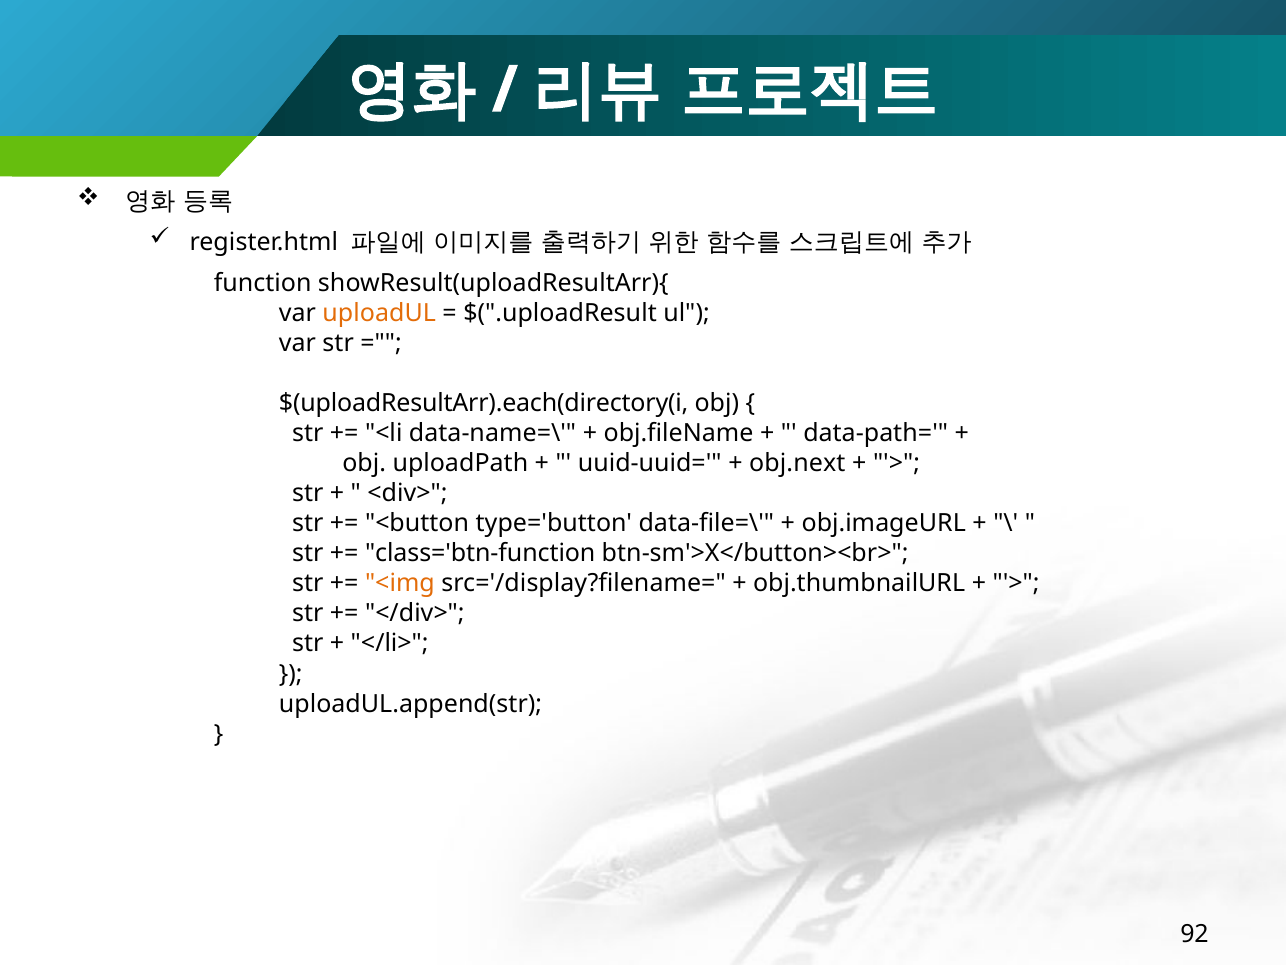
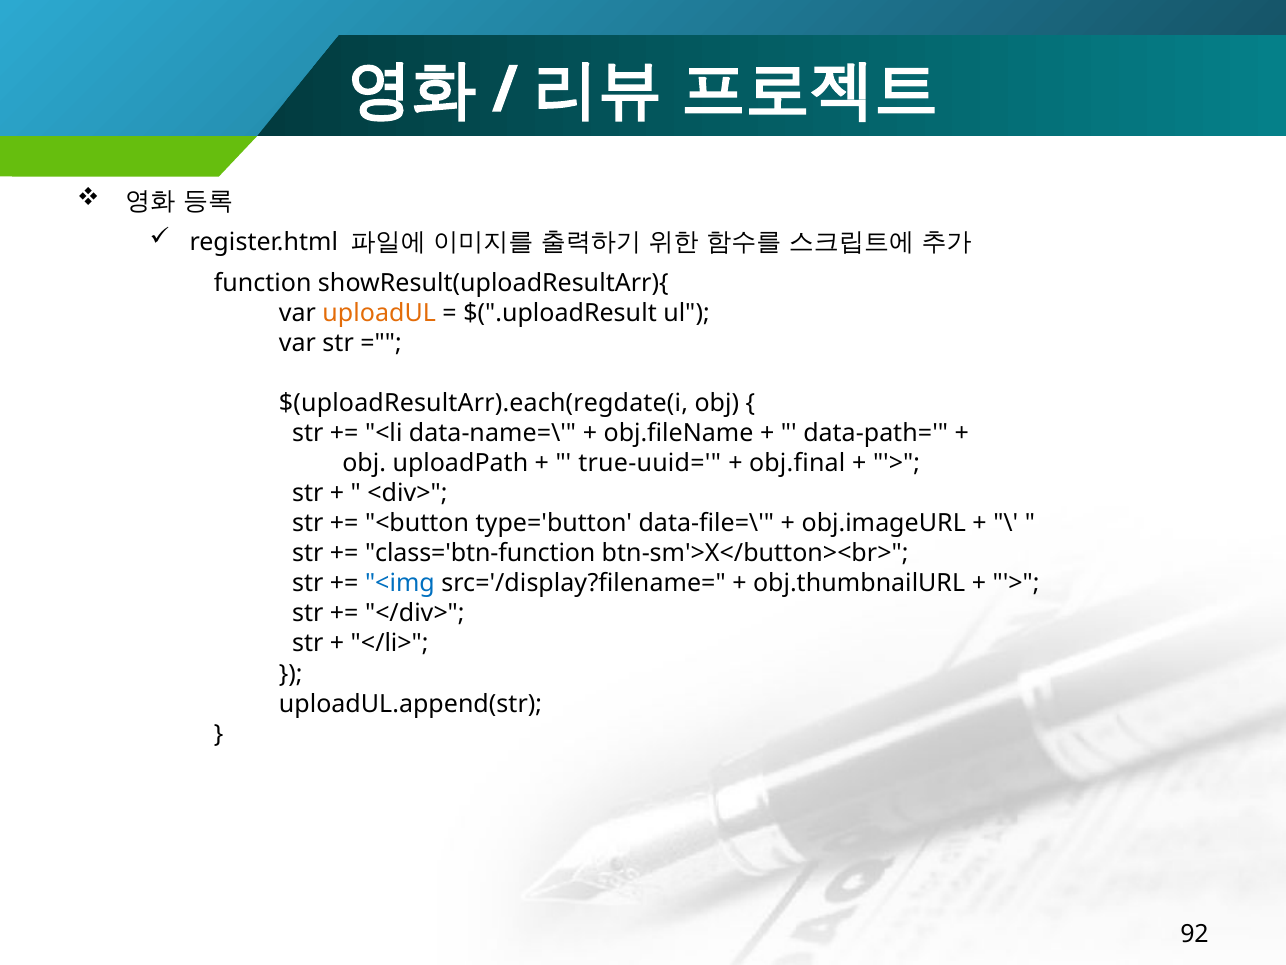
$(uploadResultArr).each(directory(i: $(uploadResultArr).each(directory(i -> $(uploadResultArr).each(regdate(i
uuid-uuid=: uuid-uuid= -> true-uuid=
obj.next: obj.next -> obj.final
<img colour: orange -> blue
